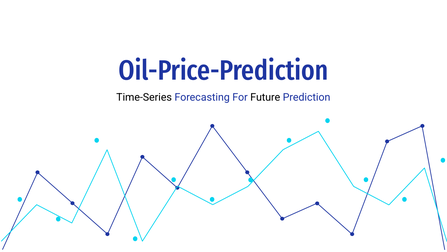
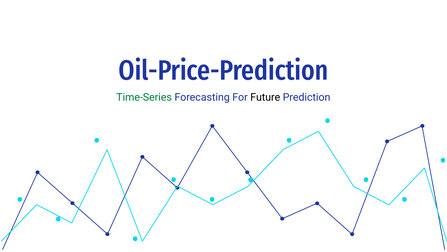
Time-Series colour: black -> green
